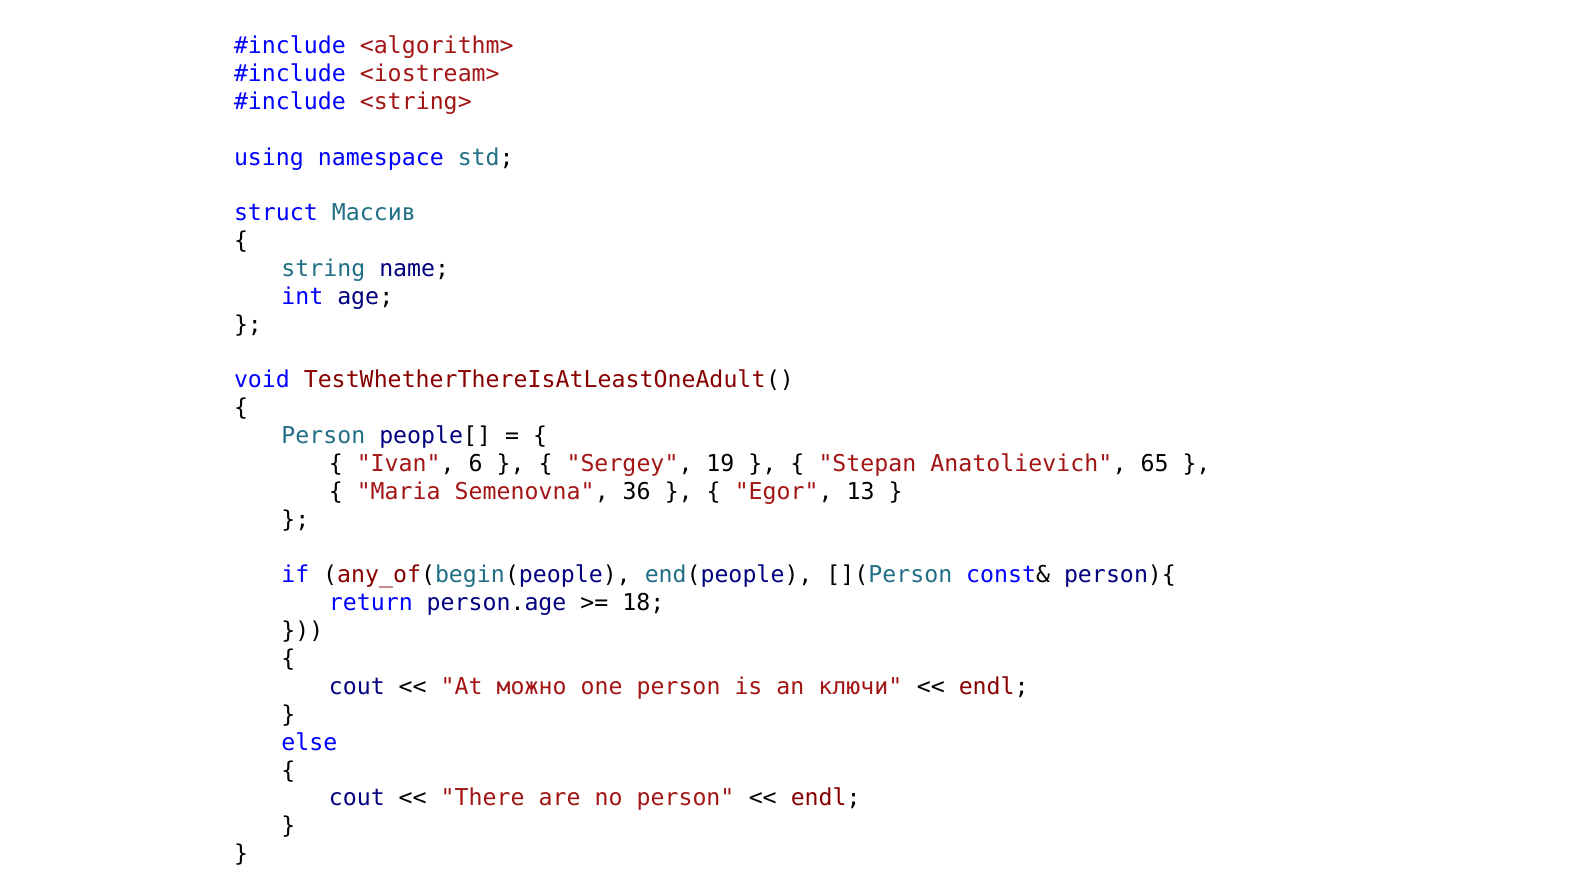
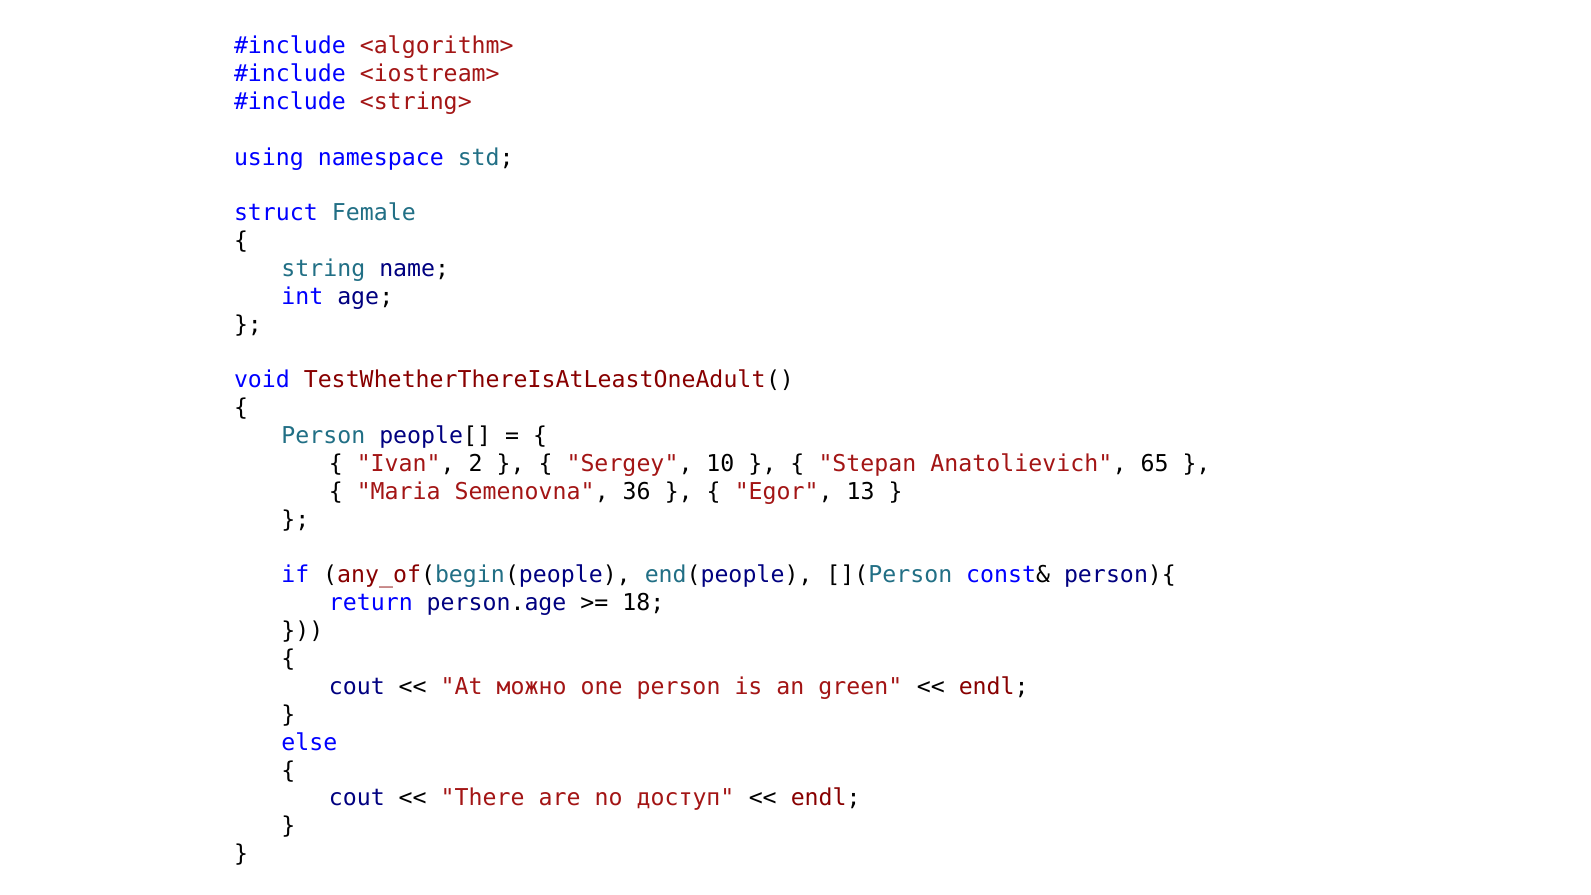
Массив: Массив -> Female
6: 6 -> 2
19: 19 -> 10
ключи: ключи -> green
no person: person -> доступ
